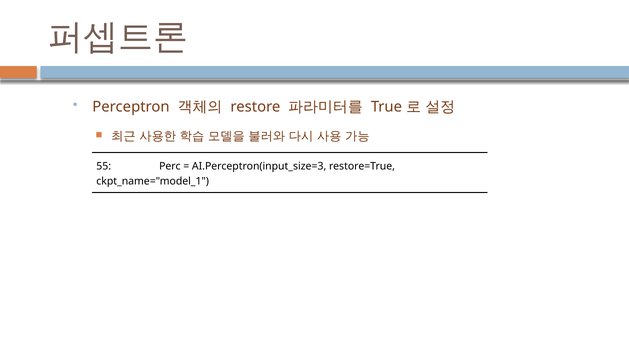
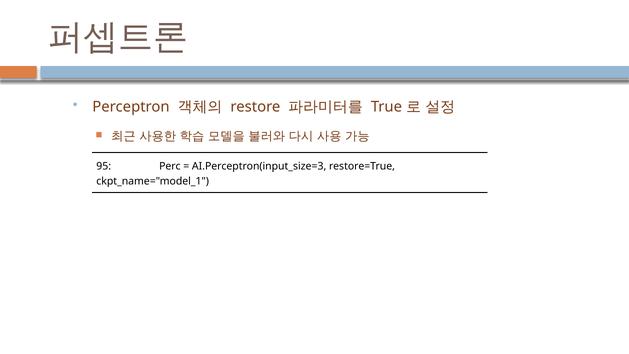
55: 55 -> 95
